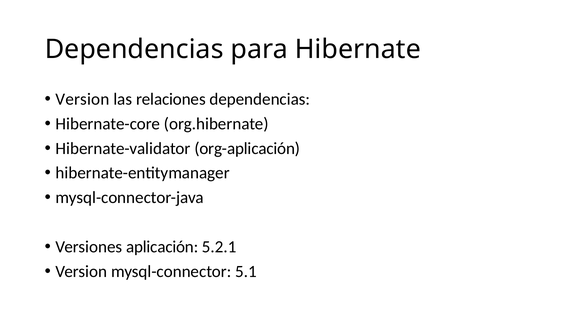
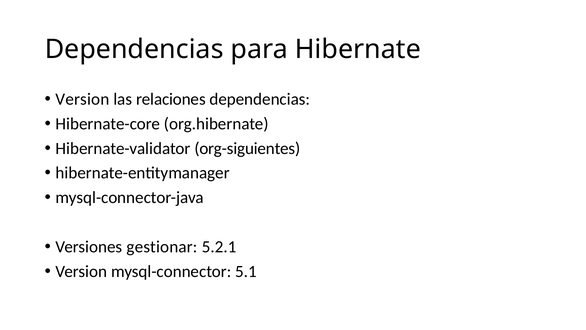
org-aplicación: org-aplicación -> org-siguientes
aplicación: aplicación -> gestionar
